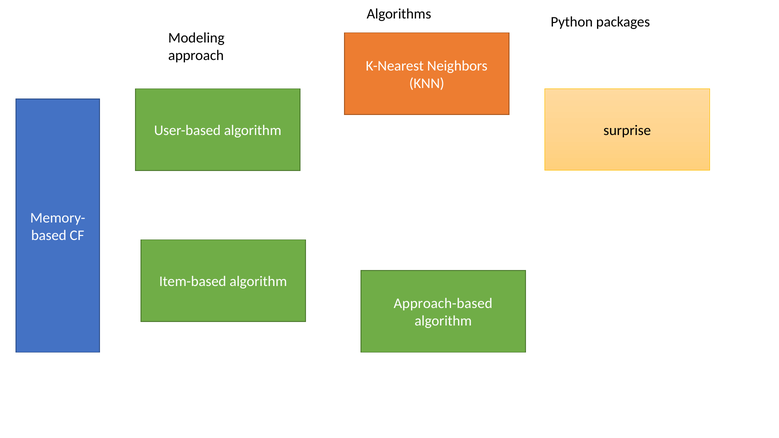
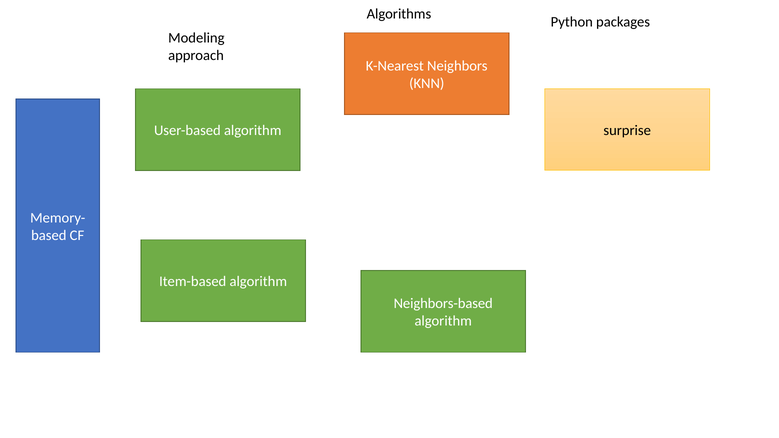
Approach-based: Approach-based -> Neighbors-based
